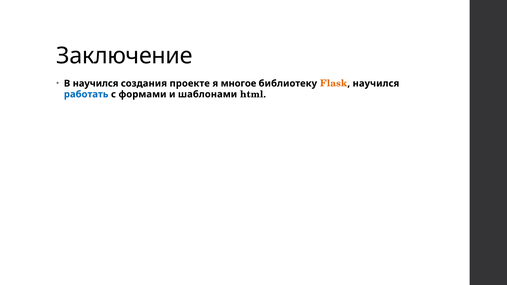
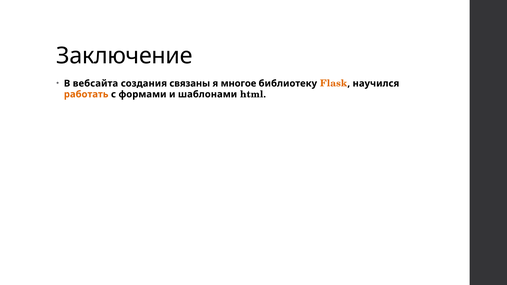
В научился: научился -> вебсайта
проекте: проекте -> связаны
работать colour: blue -> orange
